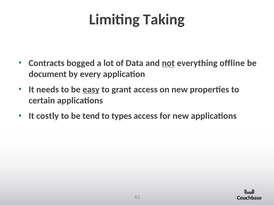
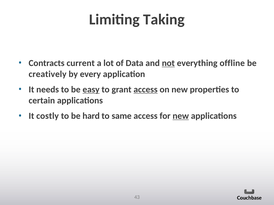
bogged: bogged -> current
document: document -> creatively
access at (146, 90) underline: none -> present
tend: tend -> hard
types: types -> same
new at (181, 116) underline: none -> present
